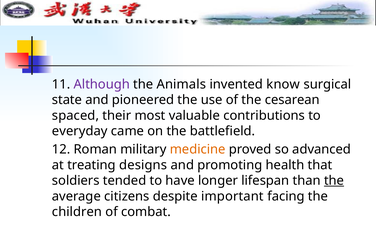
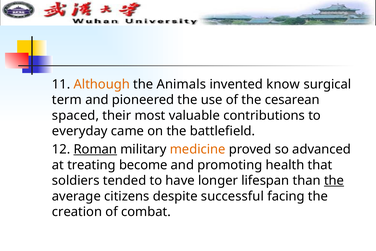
Although colour: purple -> orange
state: state -> term
Roman underline: none -> present
designs: designs -> become
important: important -> successful
children: children -> creation
